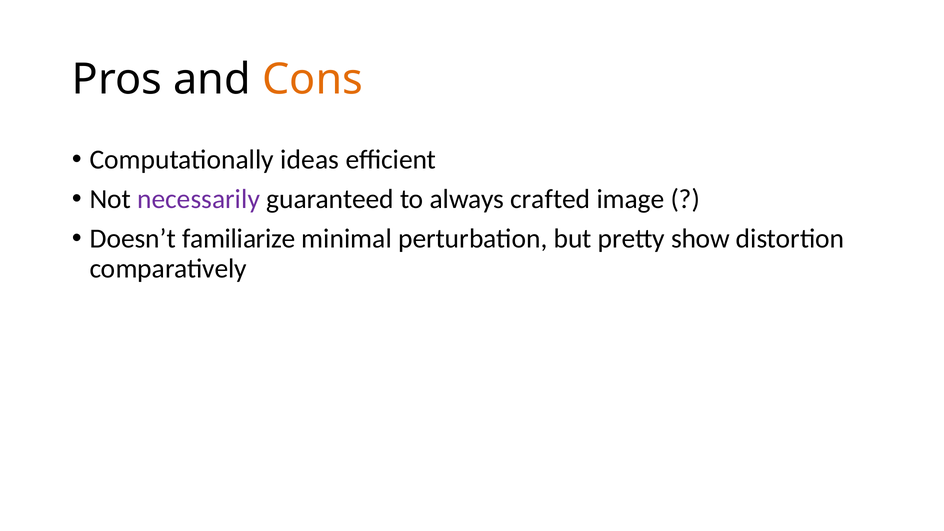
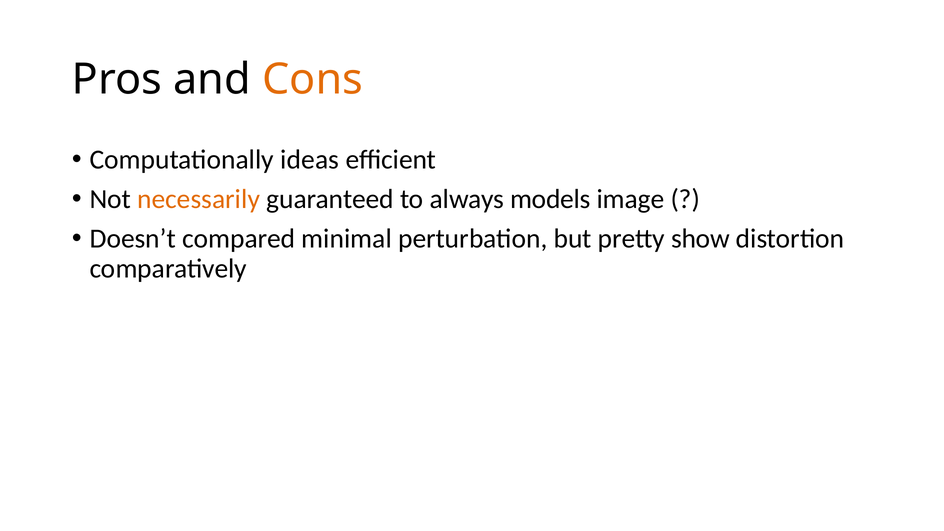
necessarily colour: purple -> orange
crafted: crafted -> models
familiarize: familiarize -> compared
